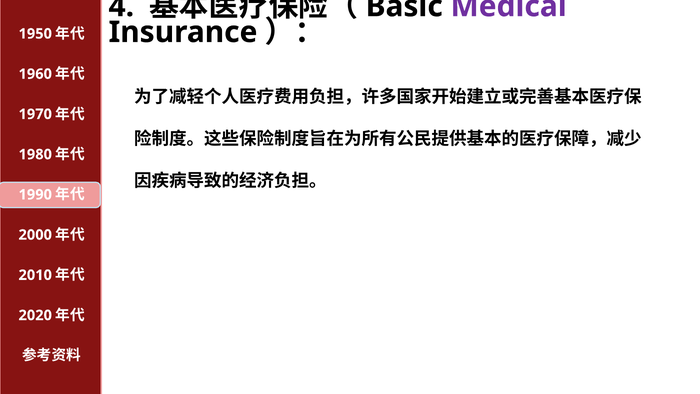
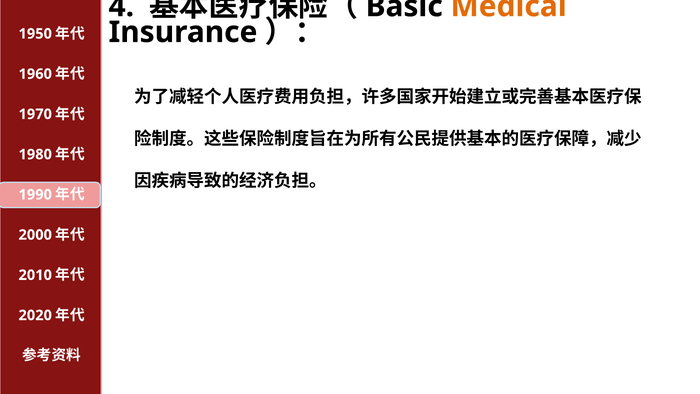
Medical colour: purple -> orange
